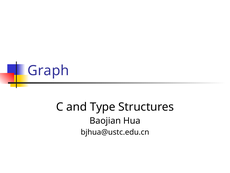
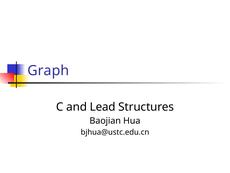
Type: Type -> Lead
